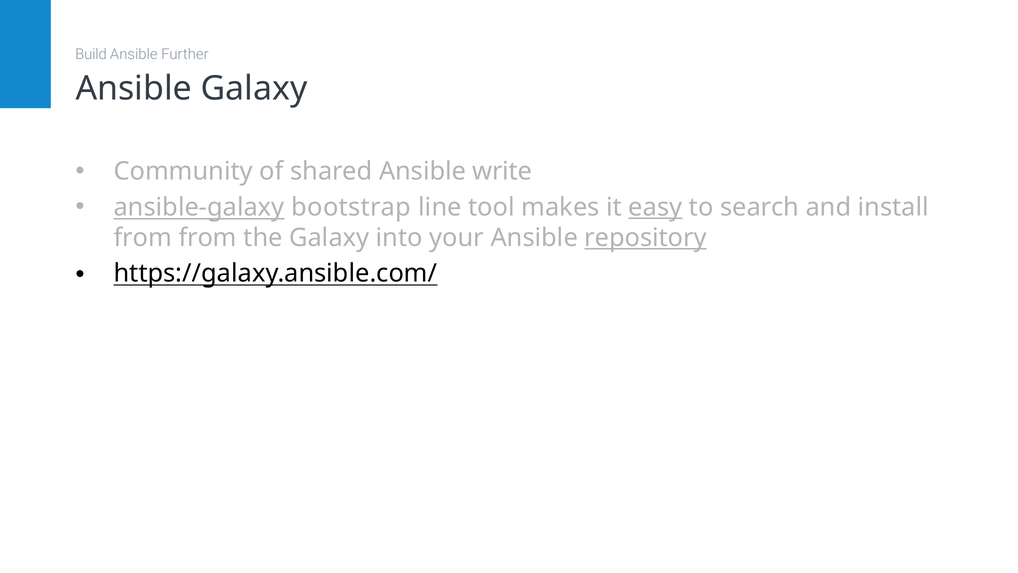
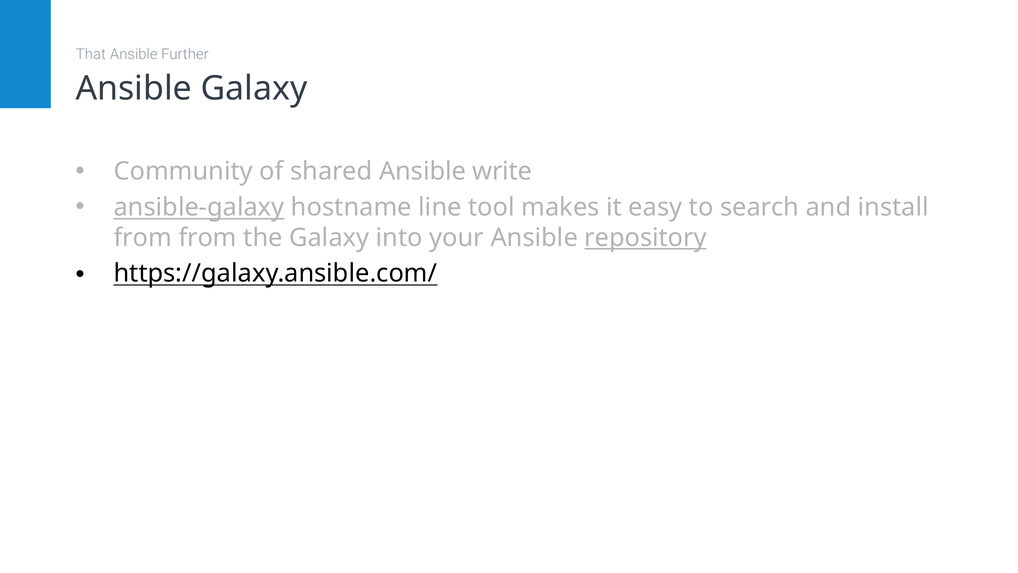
Build: Build -> That
bootstrap: bootstrap -> hostname
easy underline: present -> none
